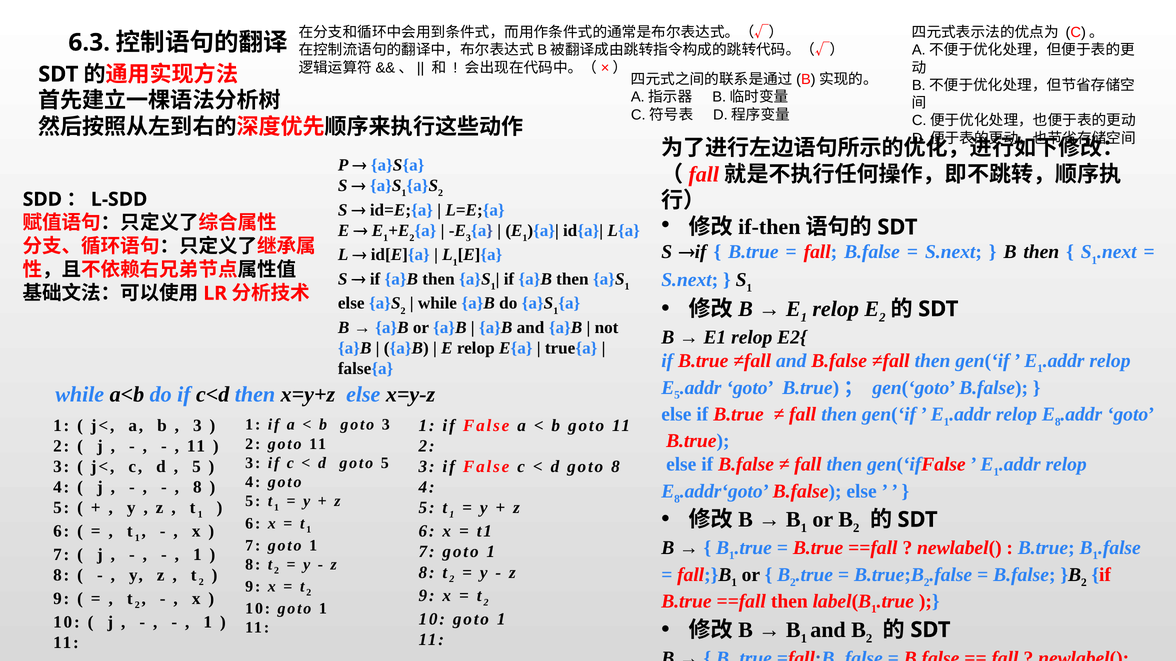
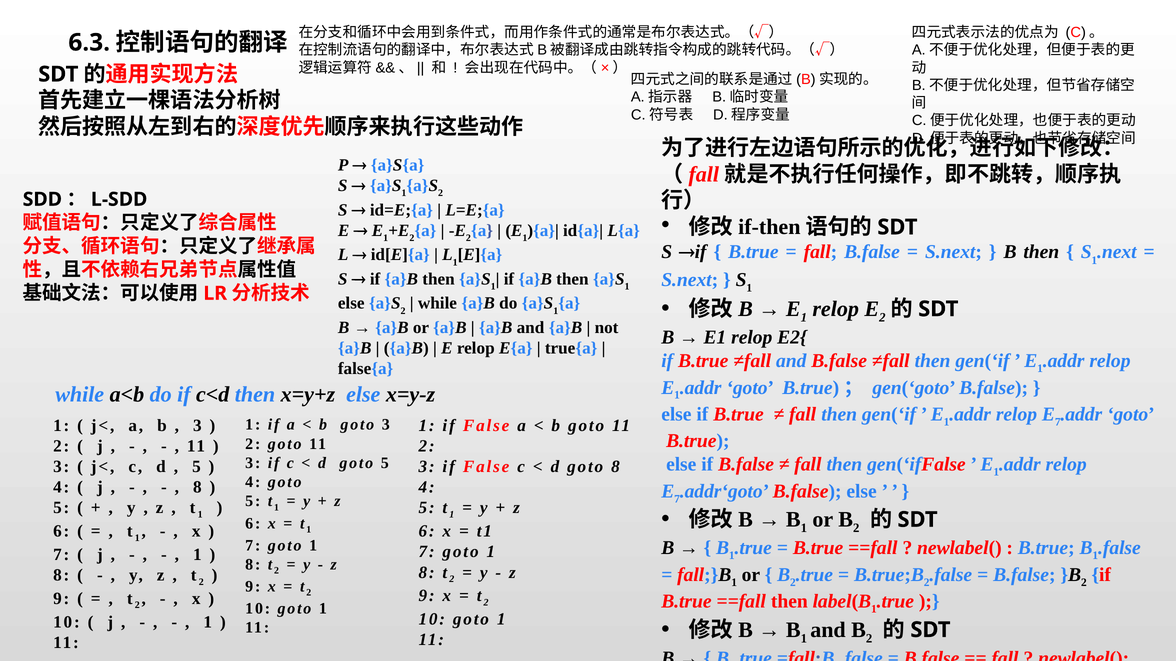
3 at (468, 238): 3 -> 2
5 at (677, 395): 5 -> 1
8 at (1058, 422): 8 -> 7
8 at (677, 499): 8 -> 7
